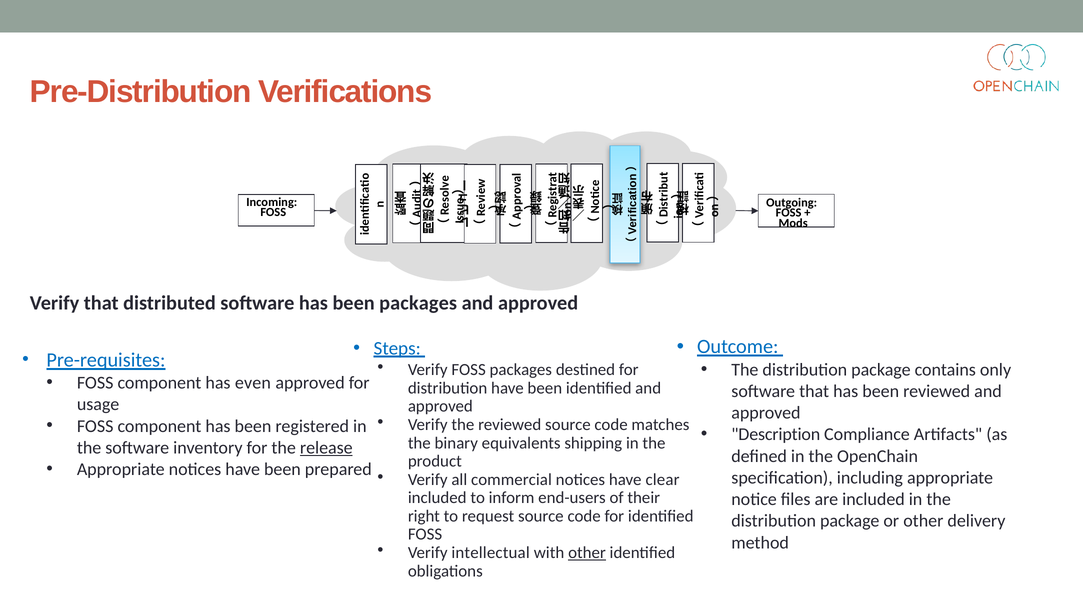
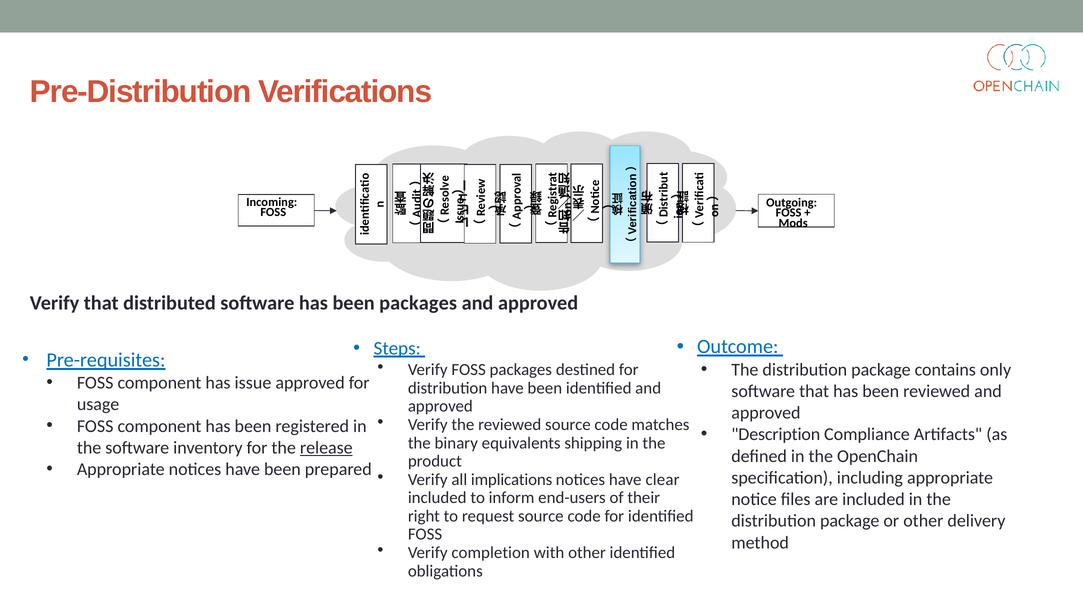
even: even -> issue
commercial: commercial -> implications
intellectual: intellectual -> completion
other at (587, 553) underline: present -> none
